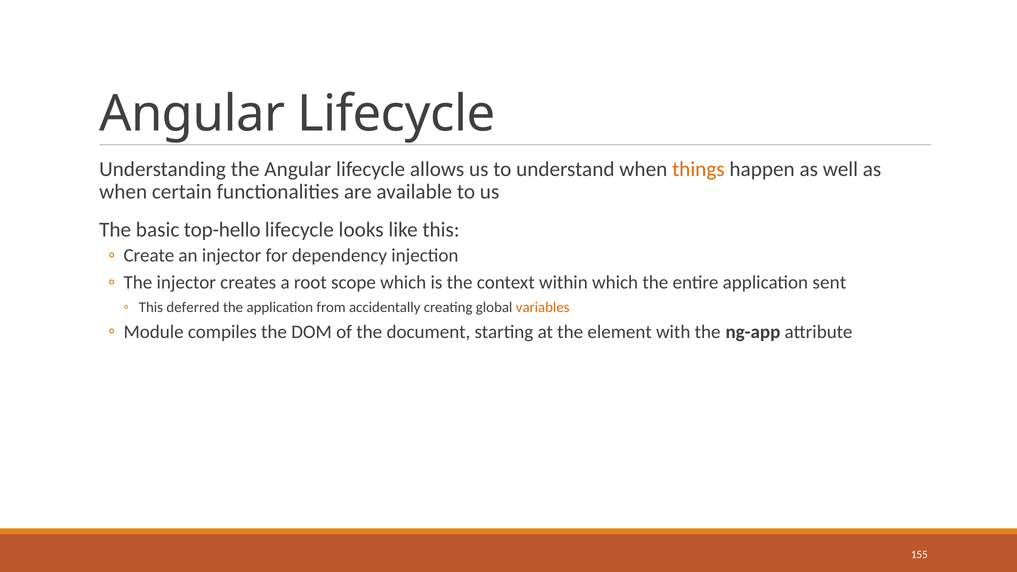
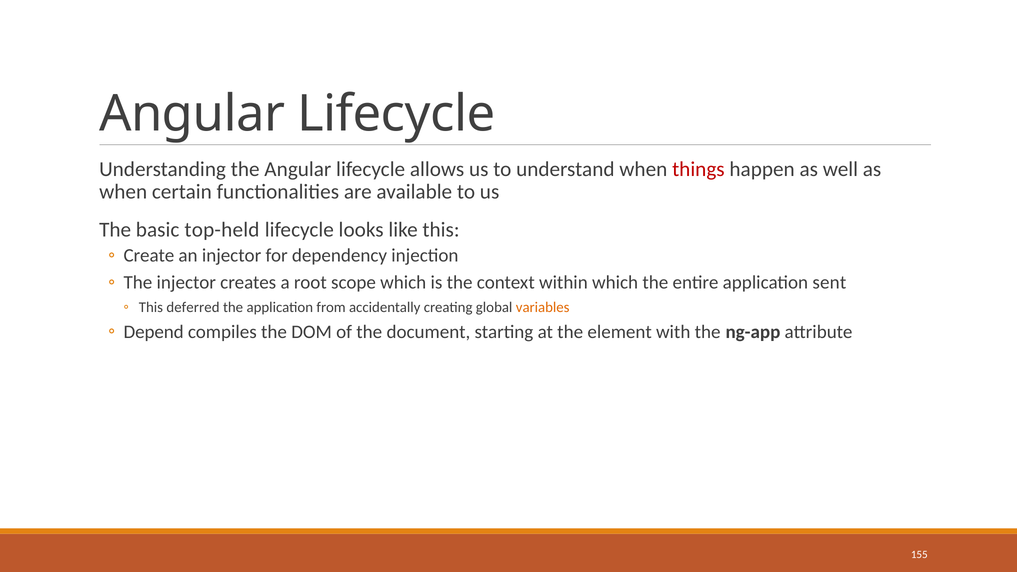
things colour: orange -> red
top-hello: top-hello -> top-held
Module: Module -> Depend
